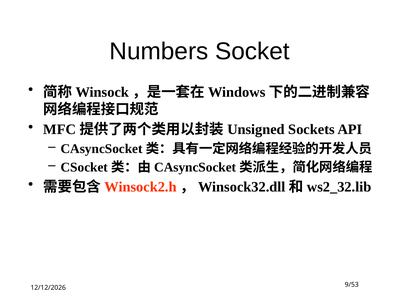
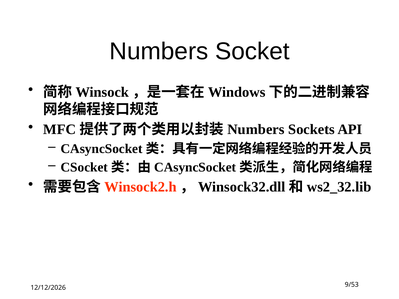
Unsigned at (256, 130): Unsigned -> Numbers
